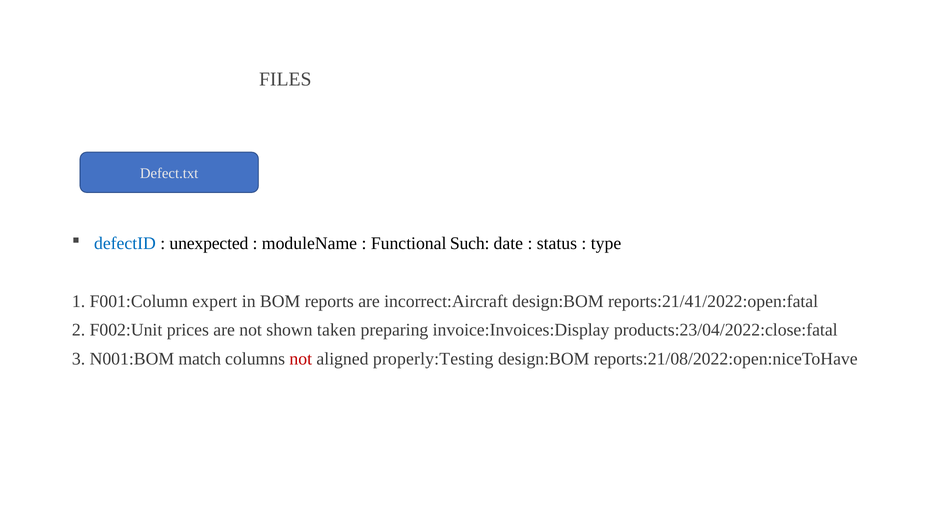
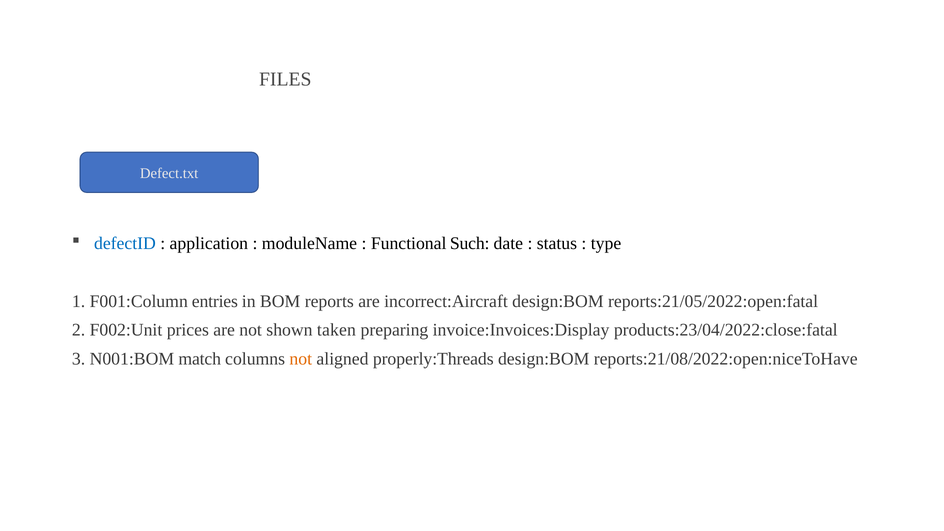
unexpected: unexpected -> application
expert: expert -> entries
reports:21/41/2022:open:fatal: reports:21/41/2022:open:fatal -> reports:21/05/2022:open:fatal
not at (301, 359) colour: red -> orange
properly:Testing: properly:Testing -> properly:Threads
